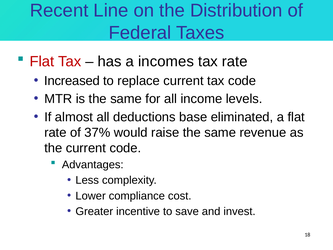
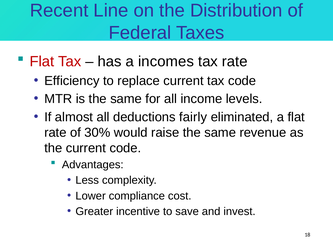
Increased: Increased -> Efficiency
base: base -> fairly
37%: 37% -> 30%
